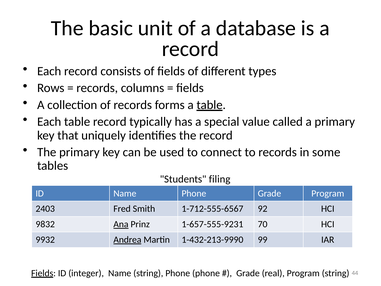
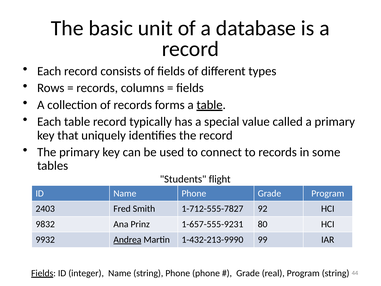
filing: filing -> flight
1-712-555-6567: 1-712-555-6567 -> 1-712-555-7827
Ana underline: present -> none
70: 70 -> 80
